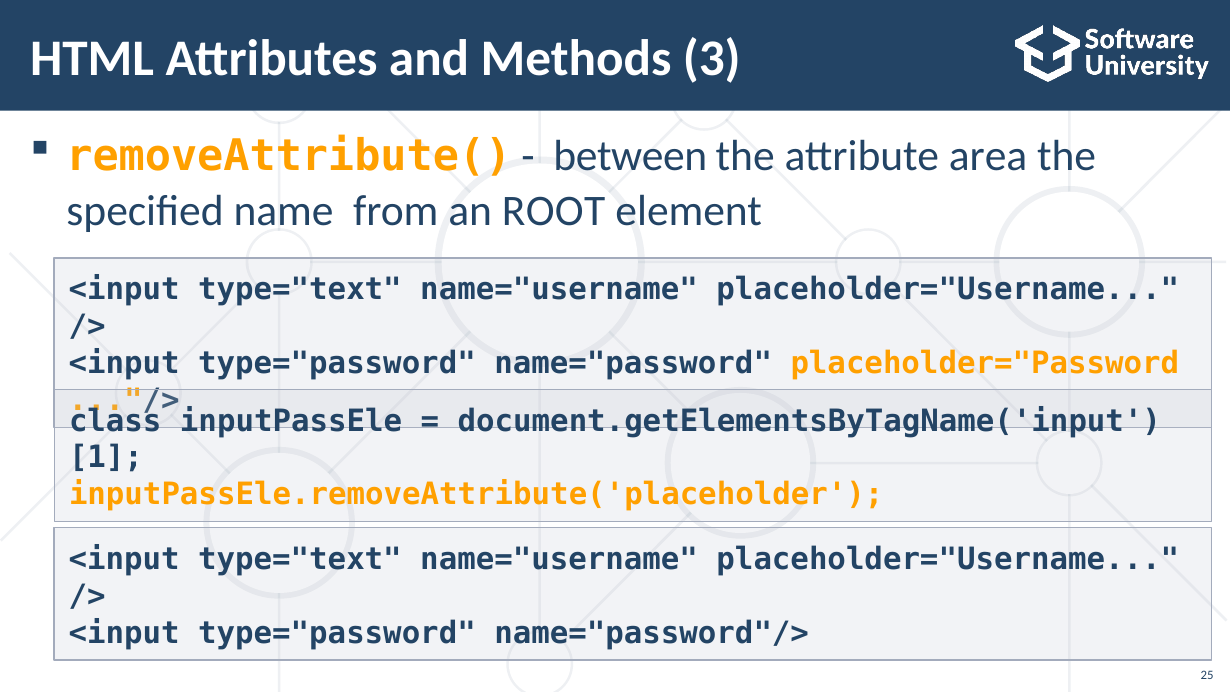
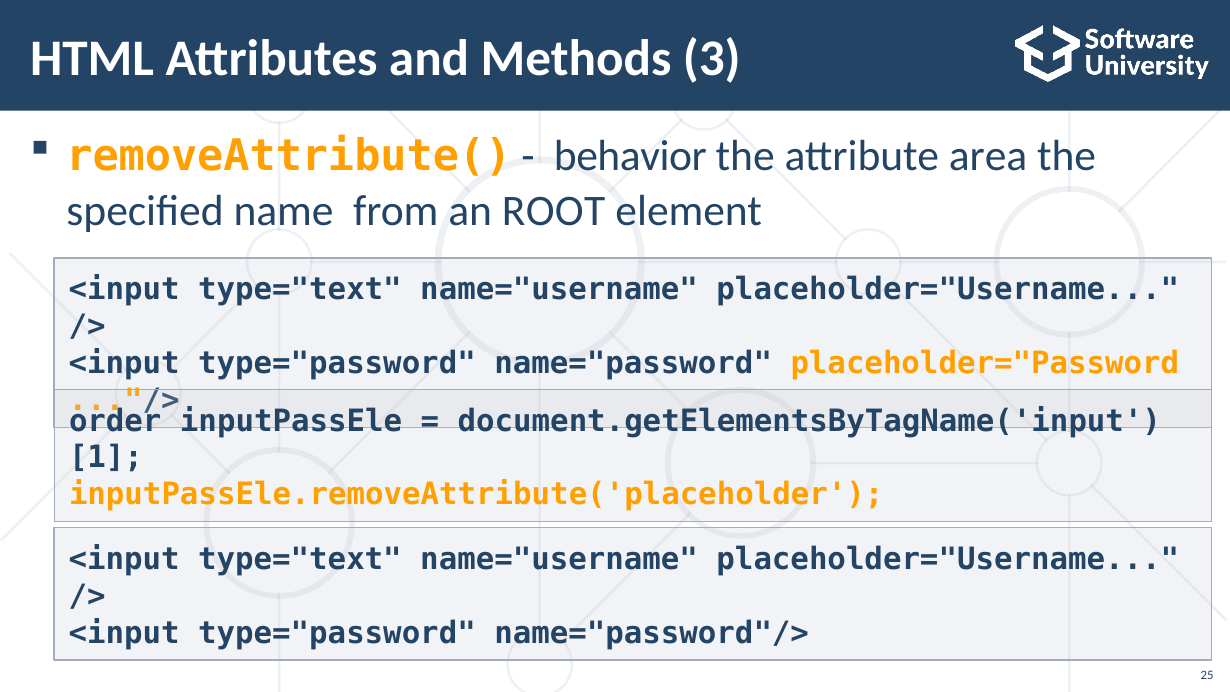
between: between -> behavior
class: class -> order
